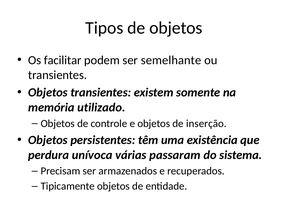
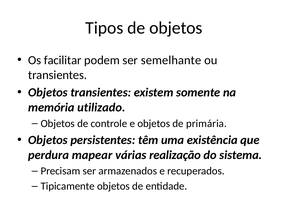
inserção: inserção -> primária
unívoca: unívoca -> mapear
passaram: passaram -> realização
